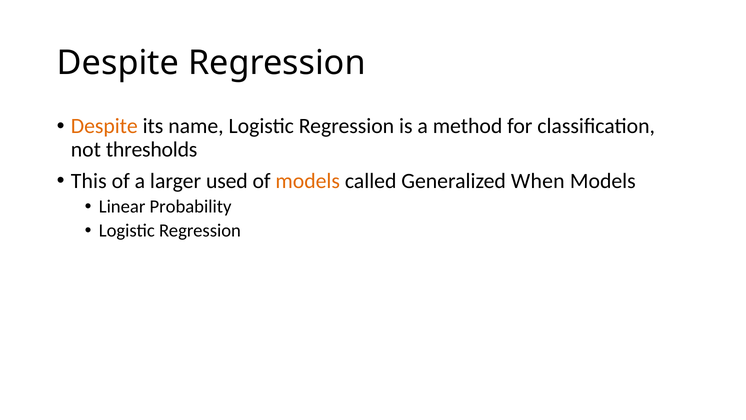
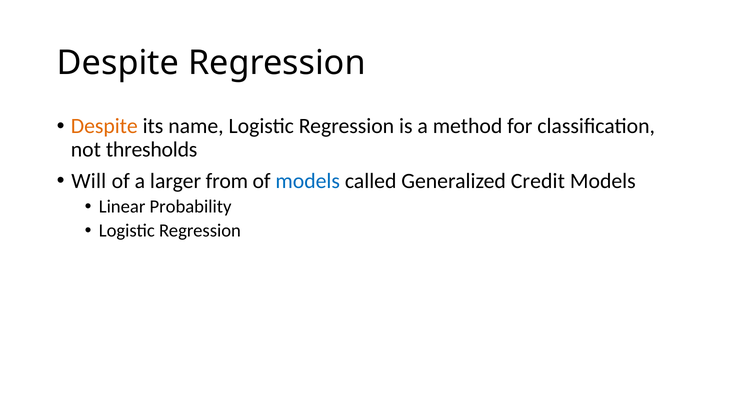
This: This -> Will
used: used -> from
models at (308, 181) colour: orange -> blue
When: When -> Credit
